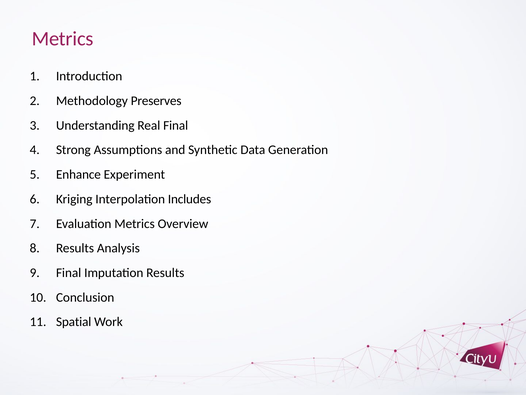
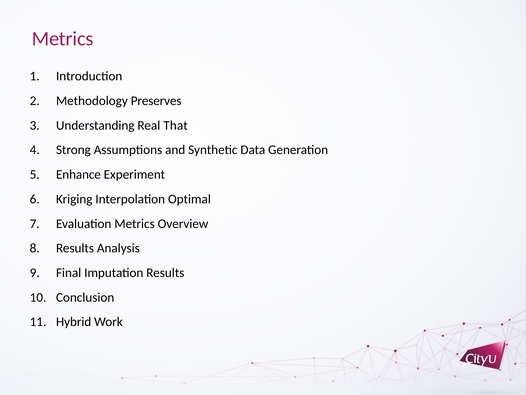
Real Final: Final -> That
Includes: Includes -> Optimal
Spatial: Spatial -> Hybrid
